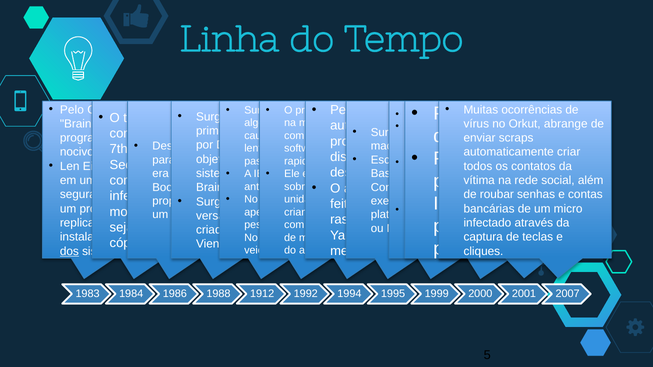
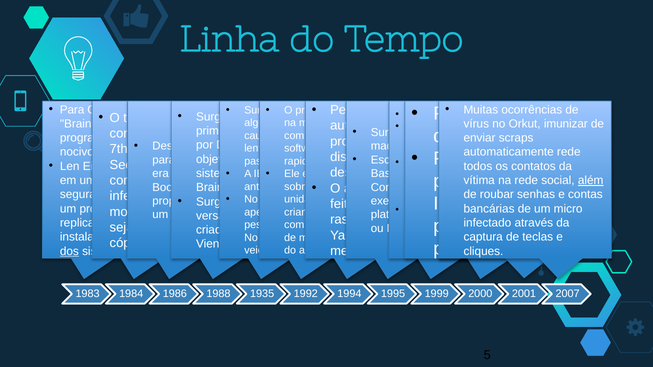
Pelo at (72, 110): Pelo -> Para
abrange at (566, 124): abrange -> imunizar
criar at (569, 152): criar -> rede
além underline: none -> present
1912: 1912 -> 1935
